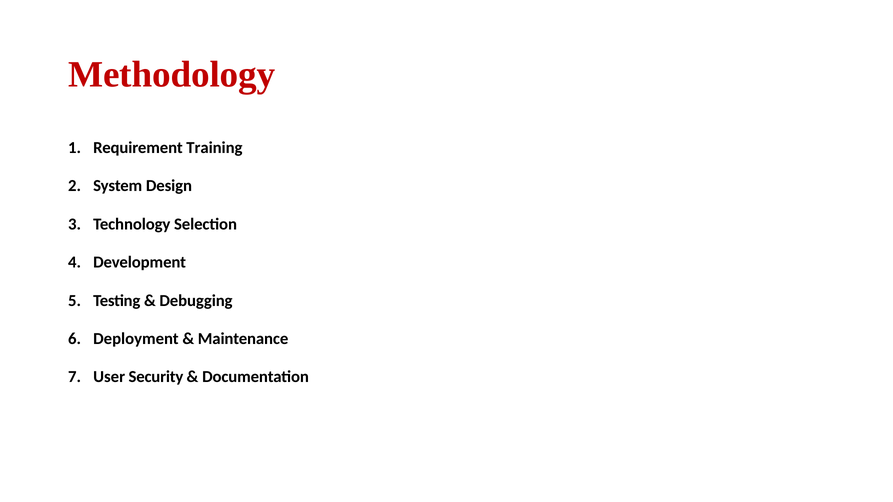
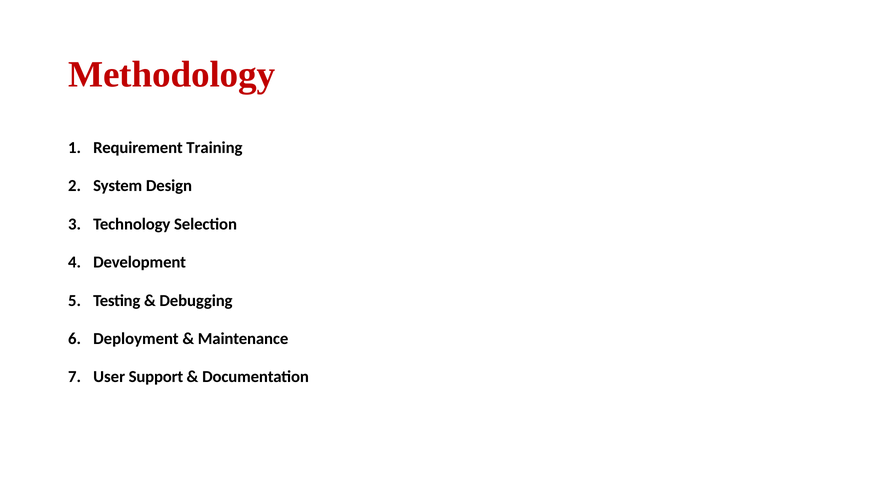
Security: Security -> Support
